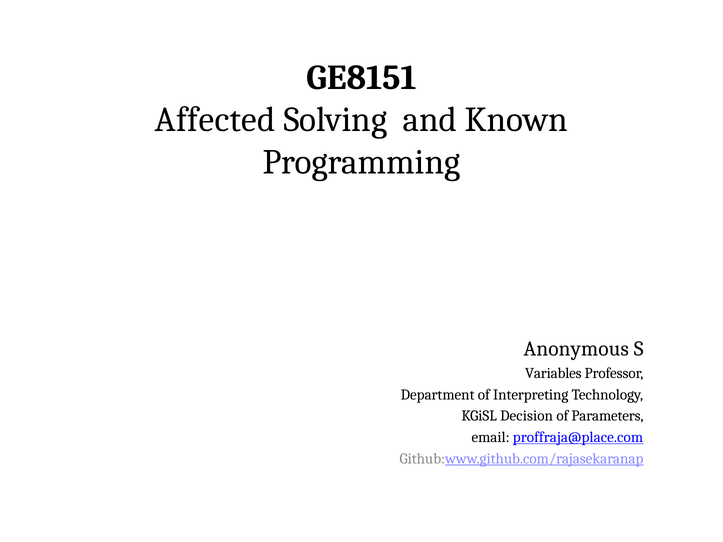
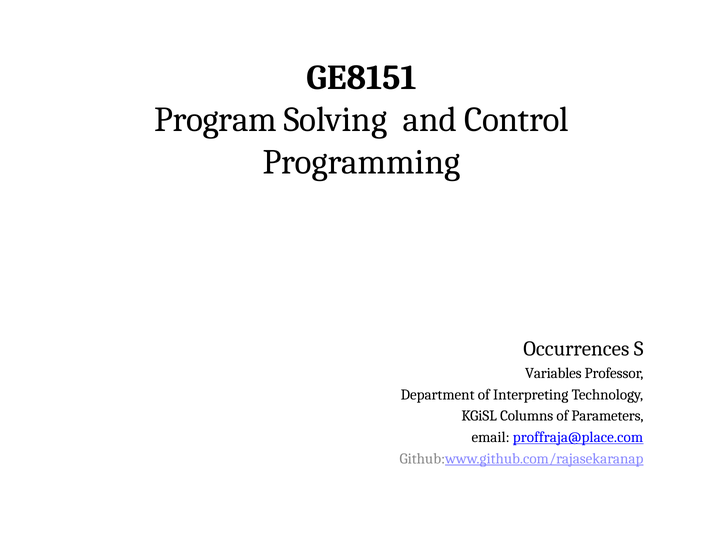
Affected: Affected -> Program
Known: Known -> Control
Anonymous: Anonymous -> Occurrences
Decision: Decision -> Columns
